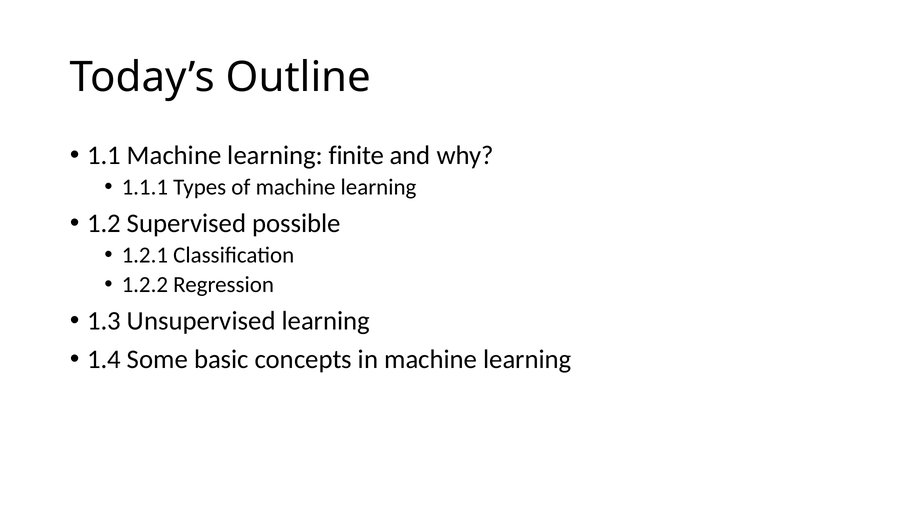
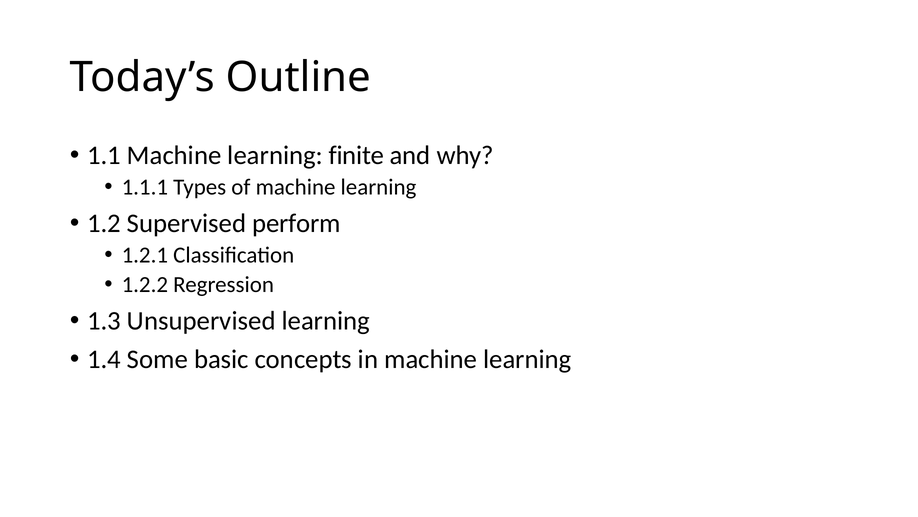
possible: possible -> perform
